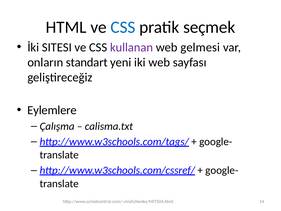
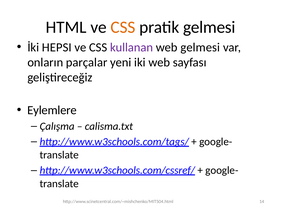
CSS at (123, 27) colour: blue -> orange
pratik seçmek: seçmek -> gelmesi
SITESI: SITESI -> HEPSI
standart: standart -> parçalar
